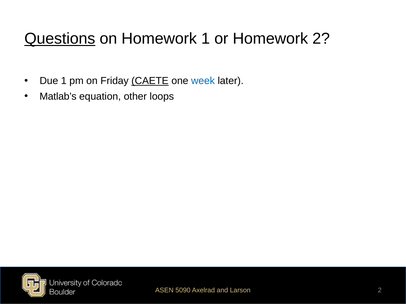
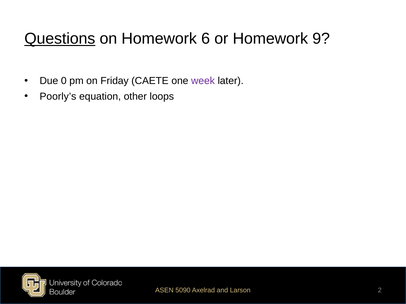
Homework 1: 1 -> 6
Homework 2: 2 -> 9
Due 1: 1 -> 0
CAETE underline: present -> none
week colour: blue -> purple
Matlab’s: Matlab’s -> Poorly’s
